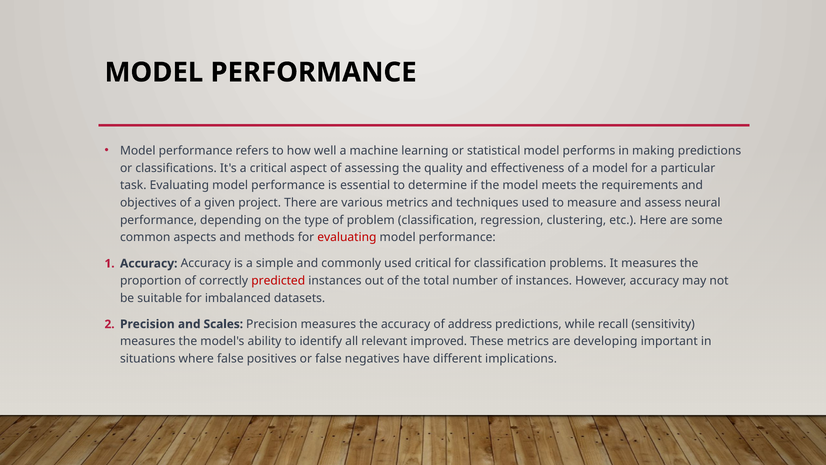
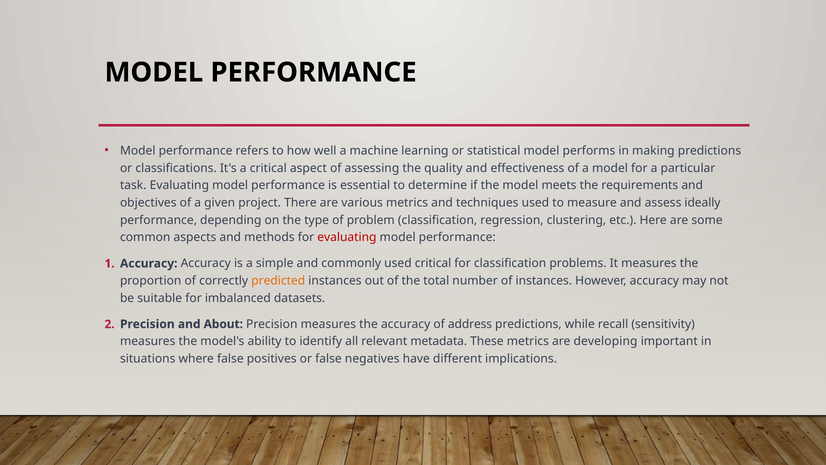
neural: neural -> ideally
predicted colour: red -> orange
Scales: Scales -> About
improved: improved -> metadata
